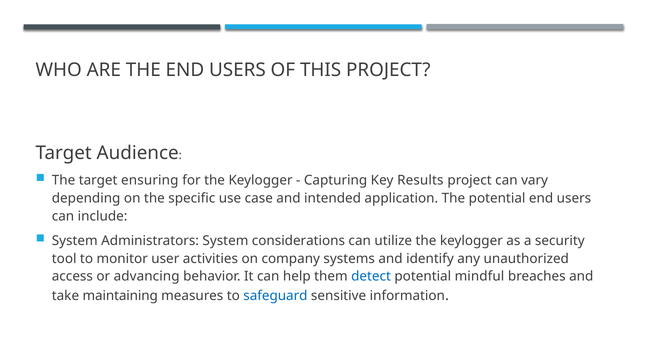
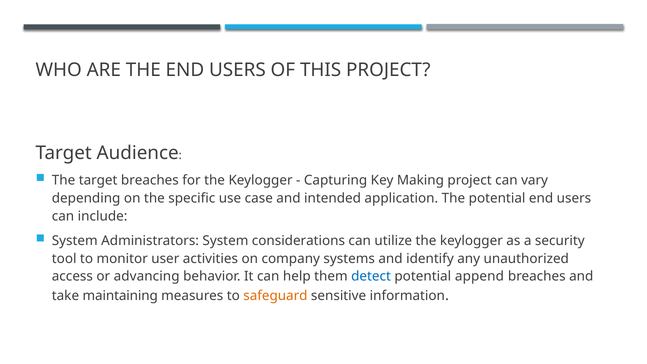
target ensuring: ensuring -> breaches
Results: Results -> Making
mindful: mindful -> append
safeguard colour: blue -> orange
